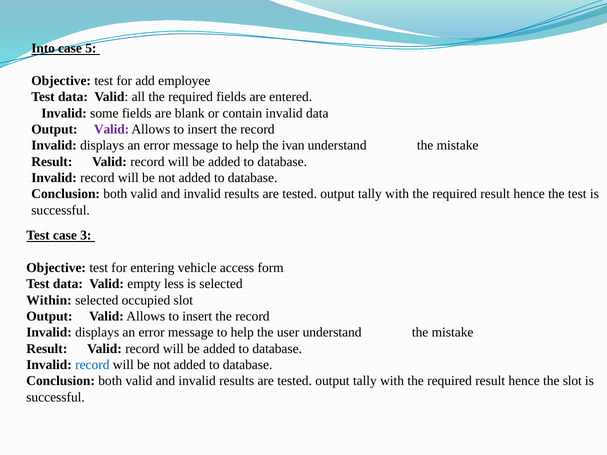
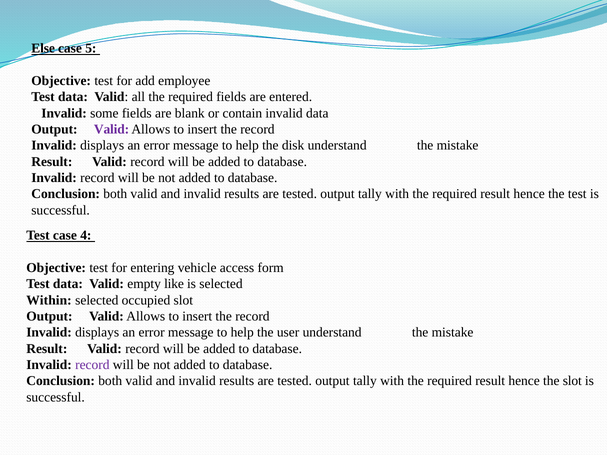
Into: Into -> Else
ivan: ivan -> disk
3: 3 -> 4
less: less -> like
record at (92, 365) colour: blue -> purple
